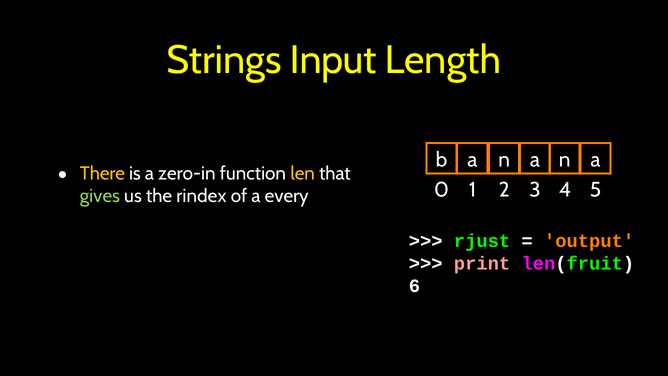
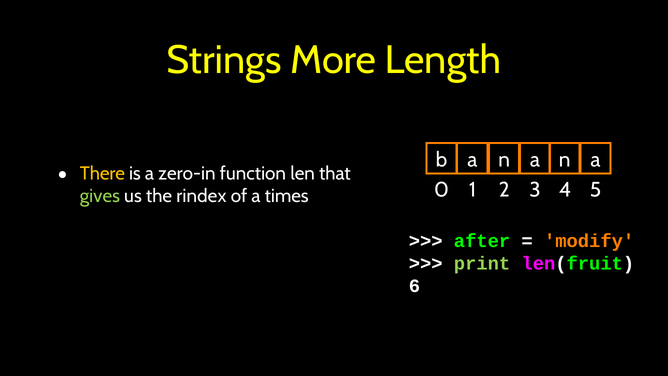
Input: Input -> More
len colour: yellow -> white
every: every -> times
rjust: rjust -> after
output: output -> modify
print colour: pink -> light green
